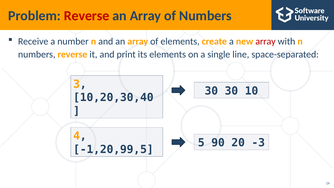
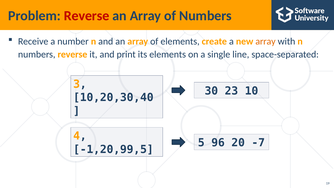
array at (266, 41) colour: red -> orange
30 30: 30 -> 23
90: 90 -> 96
-3: -3 -> -7
